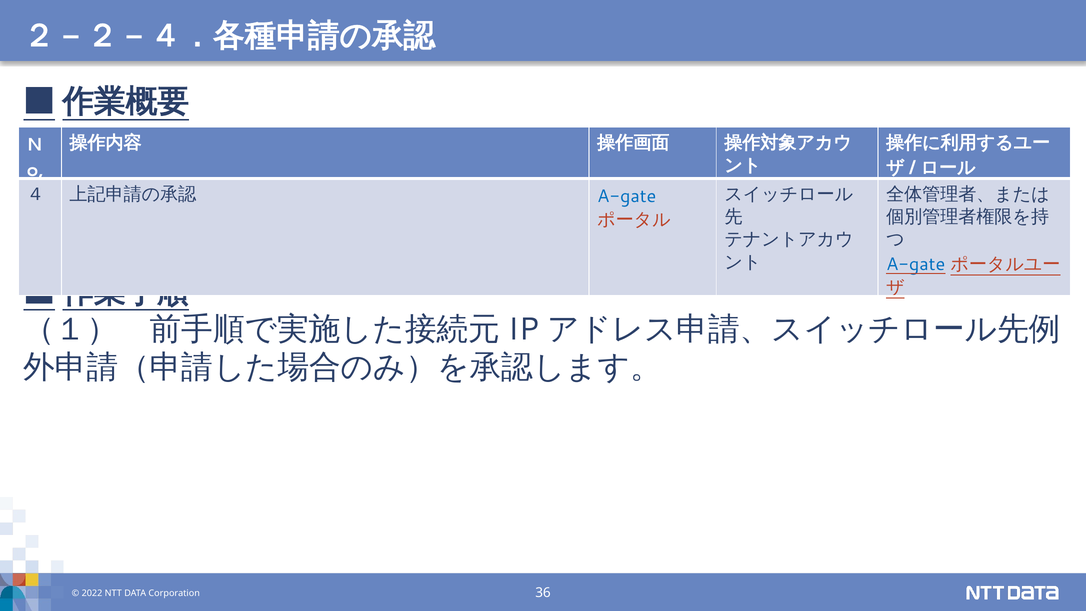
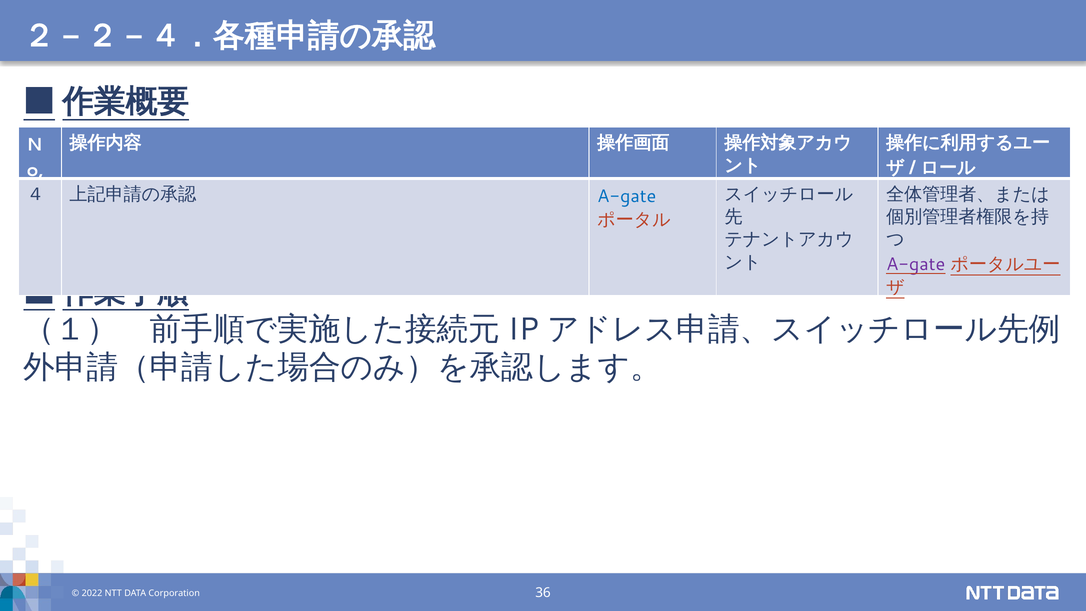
A-gate at (916, 264) colour: blue -> purple
